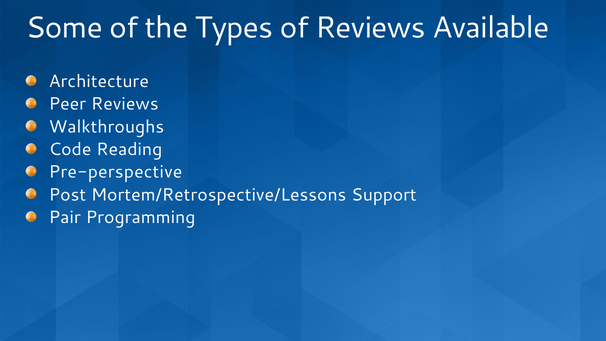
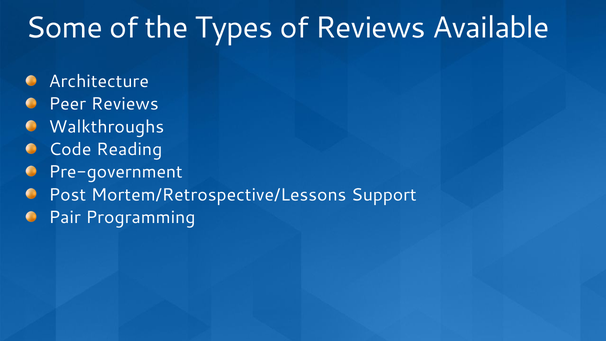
Pre-perspective: Pre-perspective -> Pre-government
